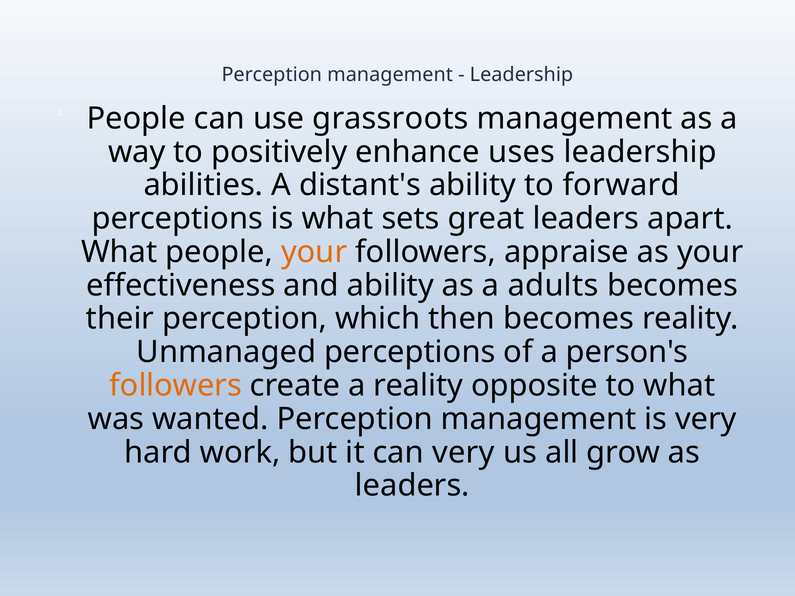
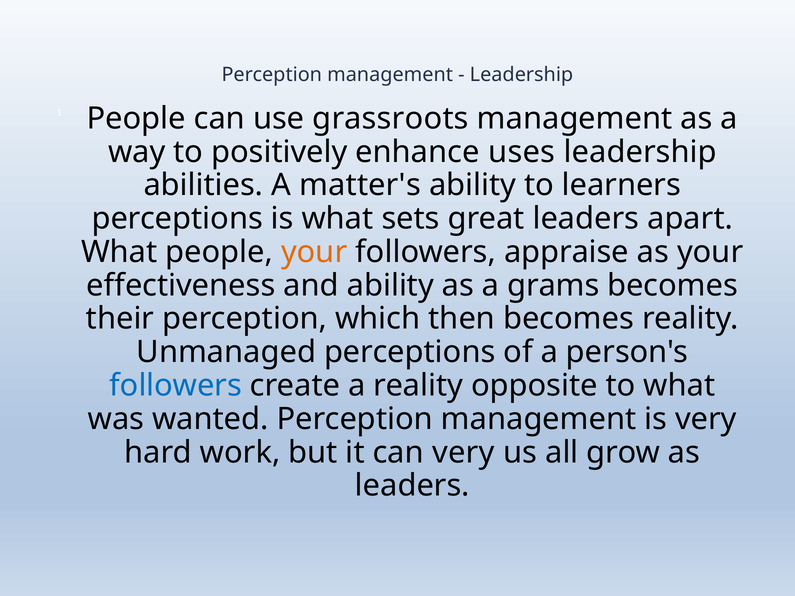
distant's: distant's -> matter's
forward: forward -> learners
adults: adults -> grams
followers at (176, 386) colour: orange -> blue
